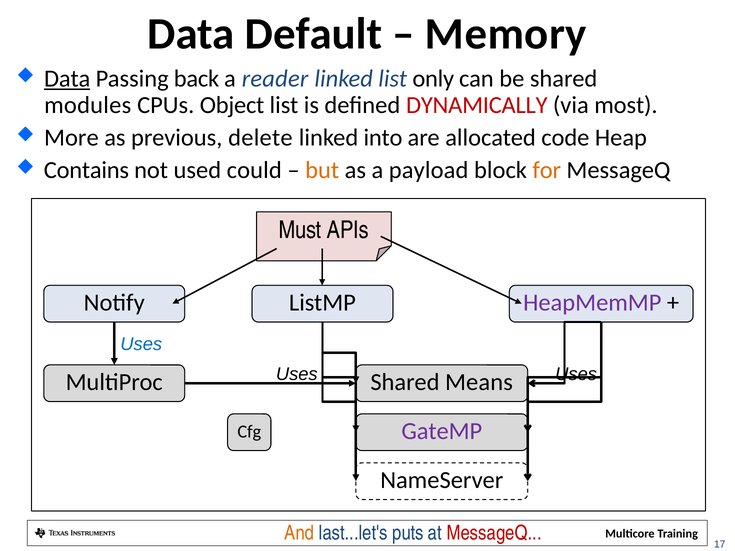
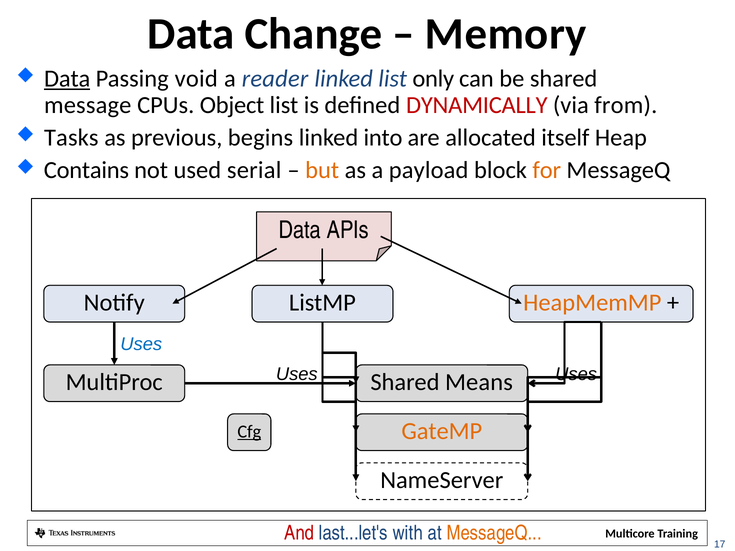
Default: Default -> Change
back: back -> void
modules: modules -> message
most: most -> from
More: More -> Tasks
delete: delete -> begins
code: code -> itself
could: could -> serial
Must at (300, 230): Must -> Data
HeapMemMP colour: purple -> orange
GateMP colour: purple -> orange
Cfg underline: none -> present
And colour: orange -> red
puts: puts -> with
MessageQ at (494, 533) colour: red -> orange
